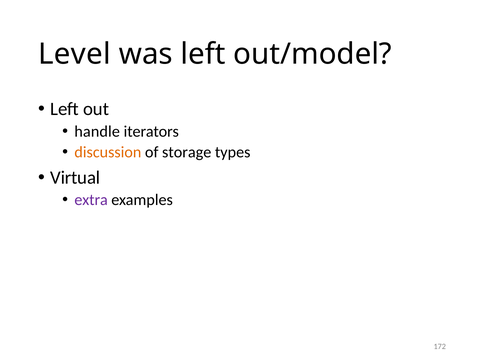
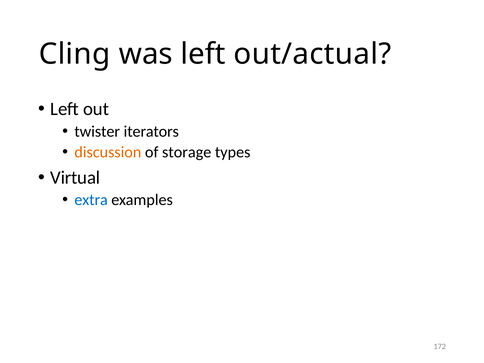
Level: Level -> Cling
out/model: out/model -> out/actual
handle: handle -> twister
extra colour: purple -> blue
